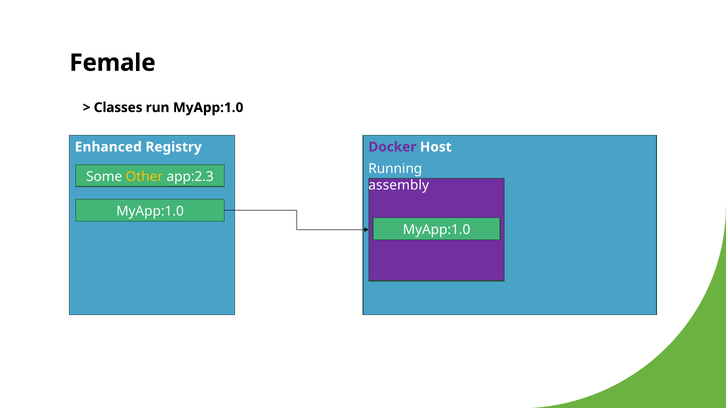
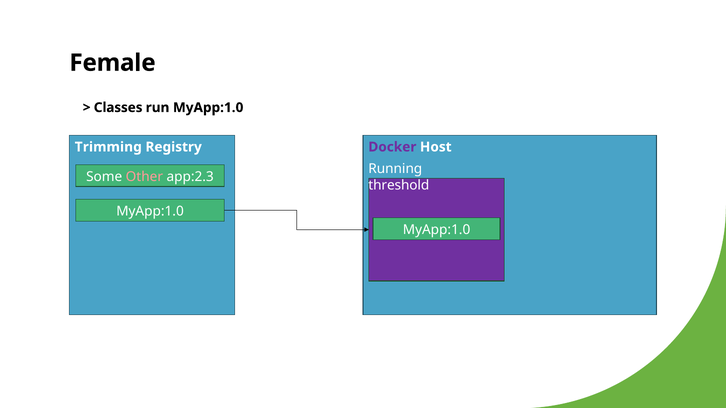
Enhanced: Enhanced -> Trimming
Other colour: yellow -> pink
assembly: assembly -> threshold
